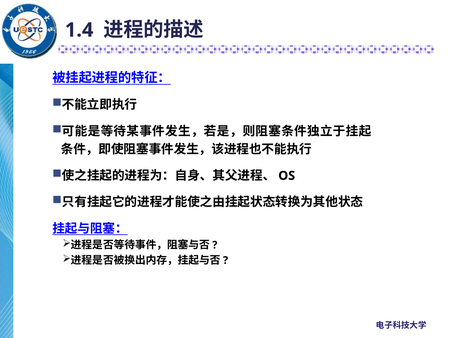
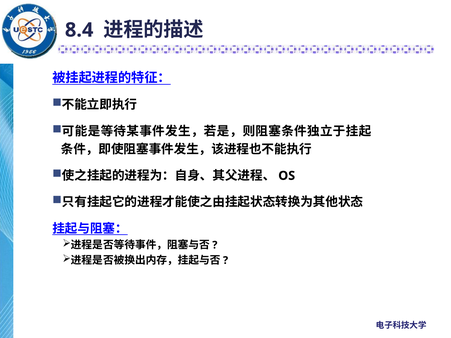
1.4: 1.4 -> 8.4
